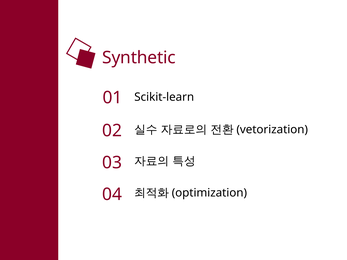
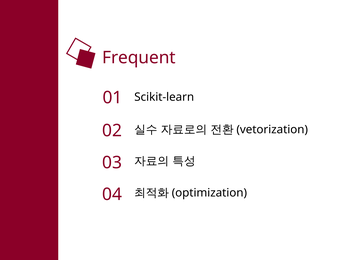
Synthetic: Synthetic -> Frequent
